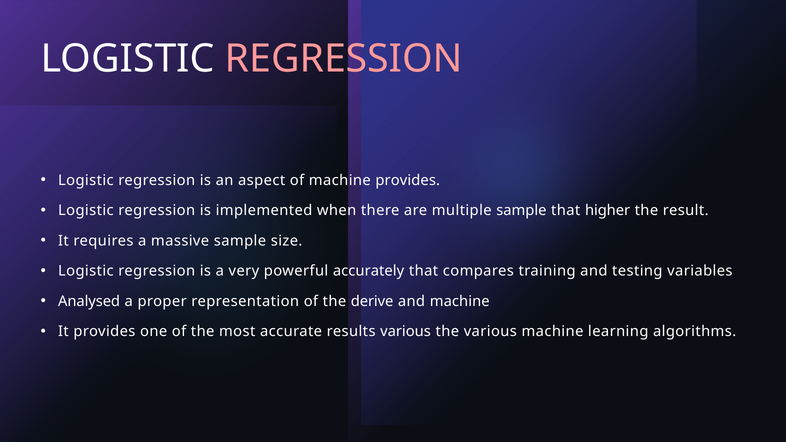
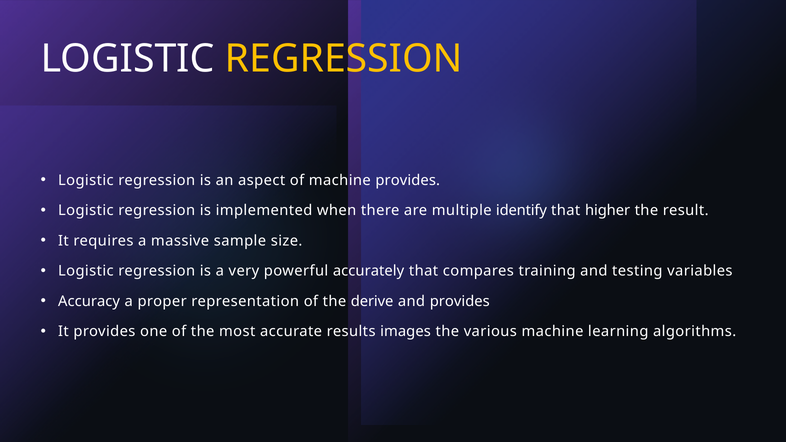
REGRESSION at (344, 59) colour: pink -> yellow
multiple sample: sample -> identify
Analysed: Analysed -> Accuracy
and machine: machine -> provides
results various: various -> images
